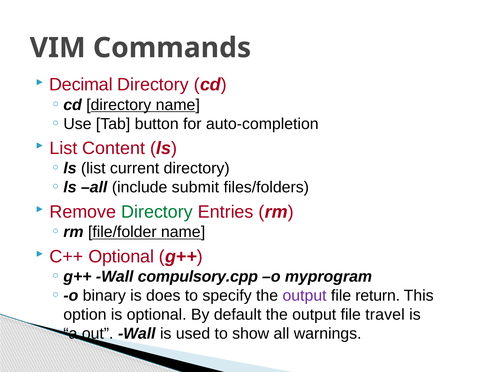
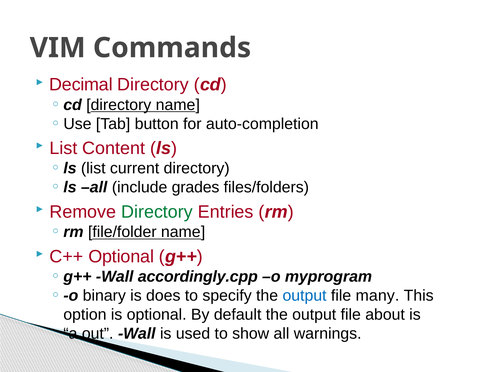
submit: submit -> grades
compulsory.cpp: compulsory.cpp -> accordingly.cpp
output at (305, 296) colour: purple -> blue
return: return -> many
travel: travel -> about
